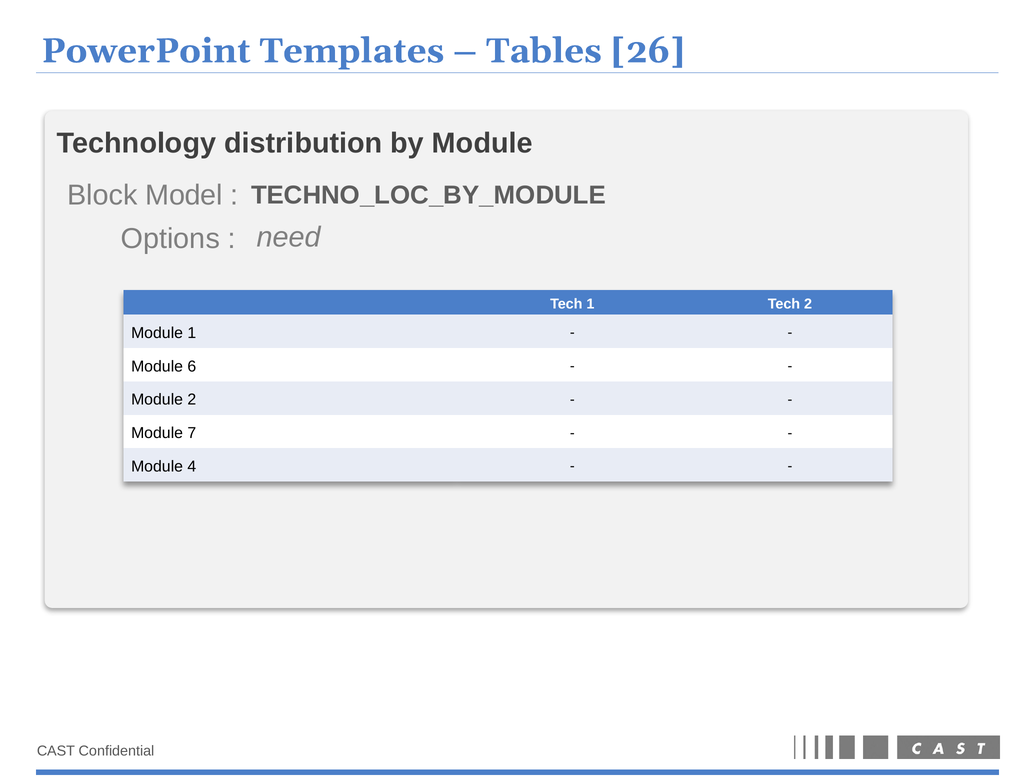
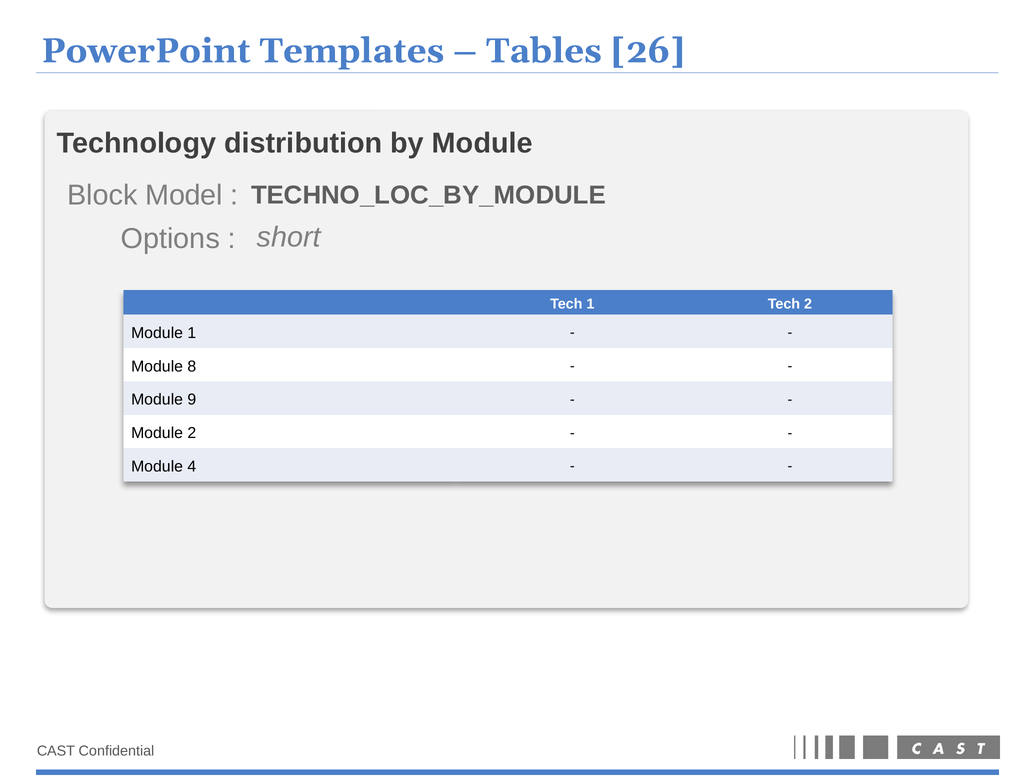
need: need -> short
6: 6 -> 8
Module 2: 2 -> 9
Module 7: 7 -> 2
